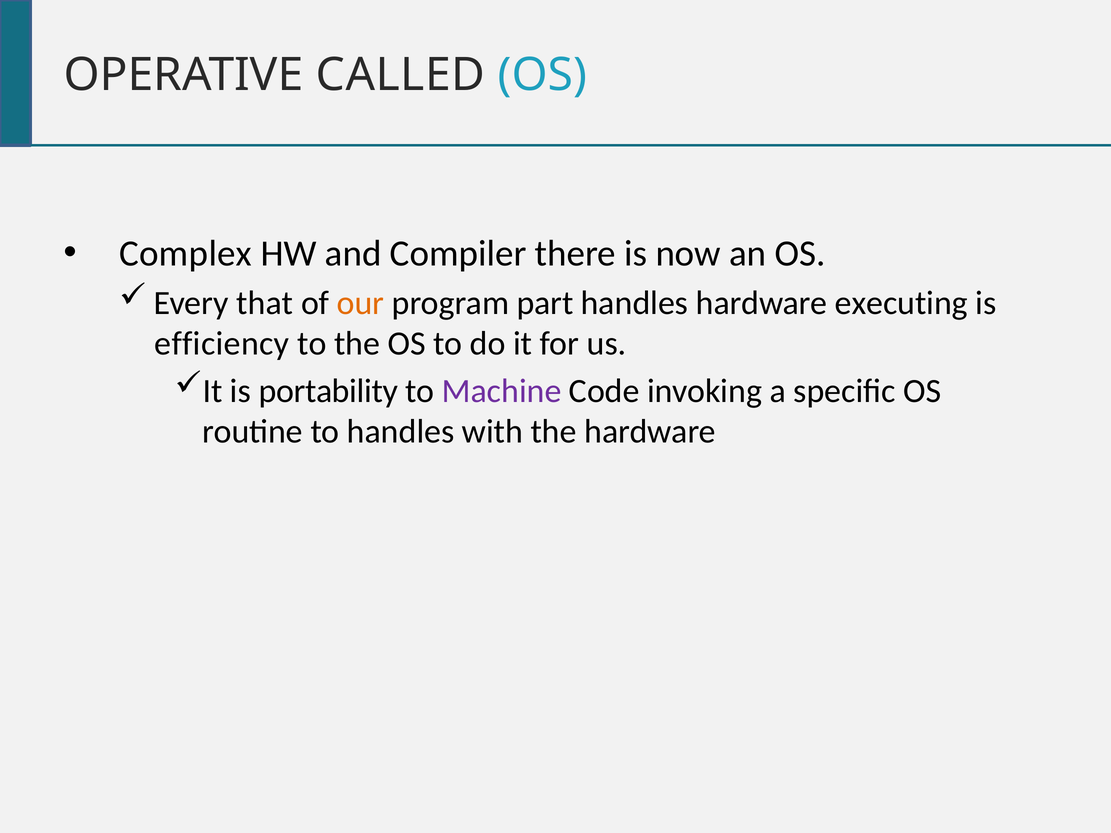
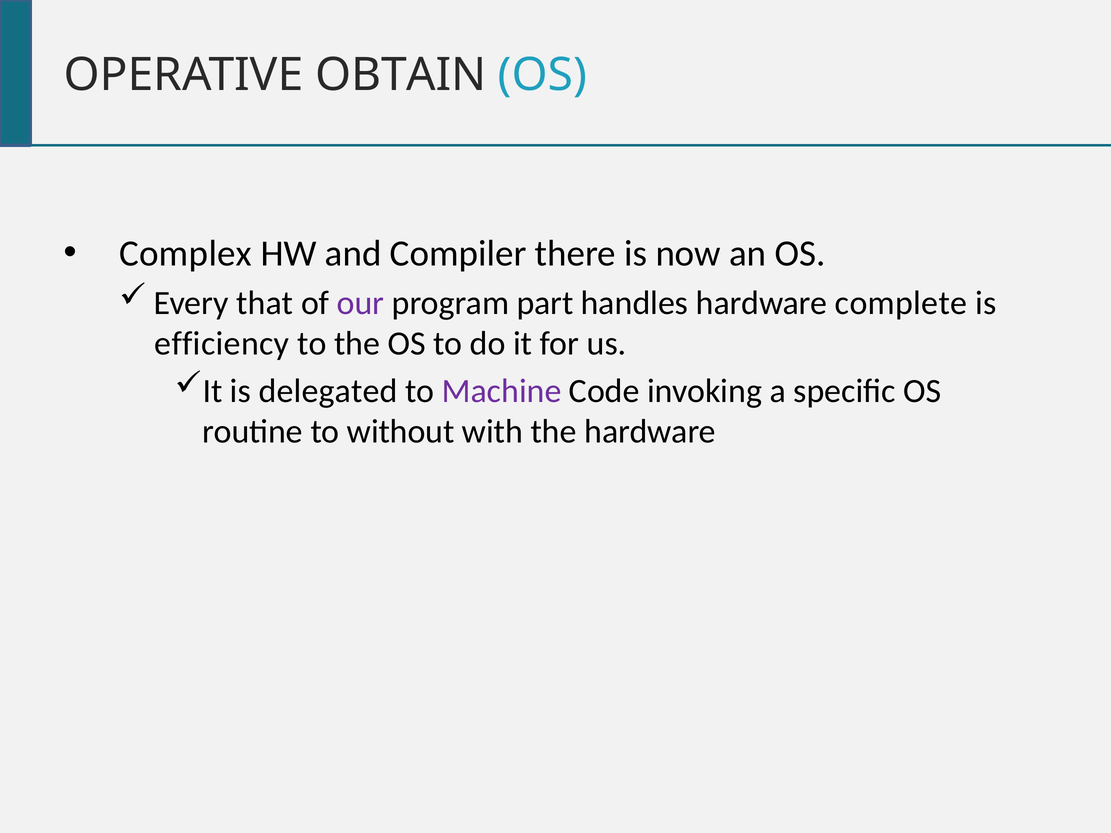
CALLED: CALLED -> OBTAIN
our colour: orange -> purple
executing: executing -> complete
portability: portability -> delegated
to handles: handles -> without
